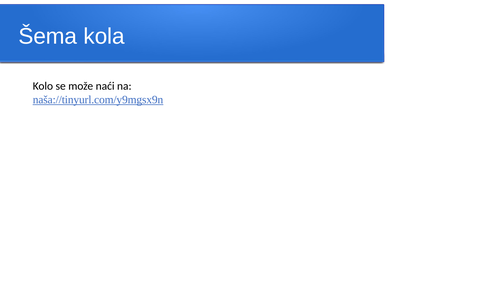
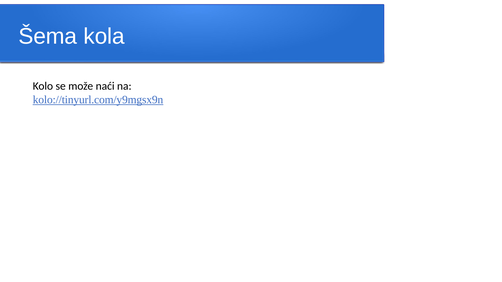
naša://tinyurl.com/y9mgsx9n: naša://tinyurl.com/y9mgsx9n -> kolo://tinyurl.com/y9mgsx9n
